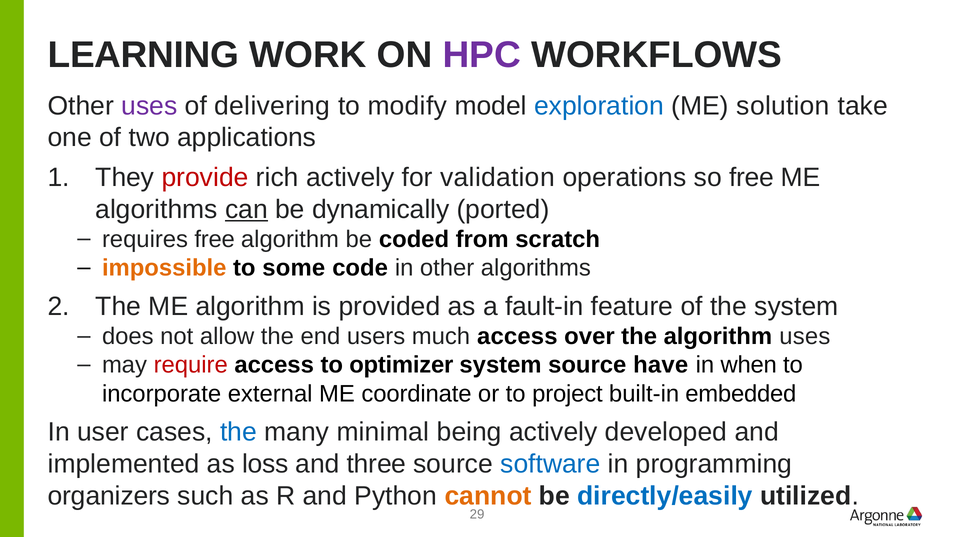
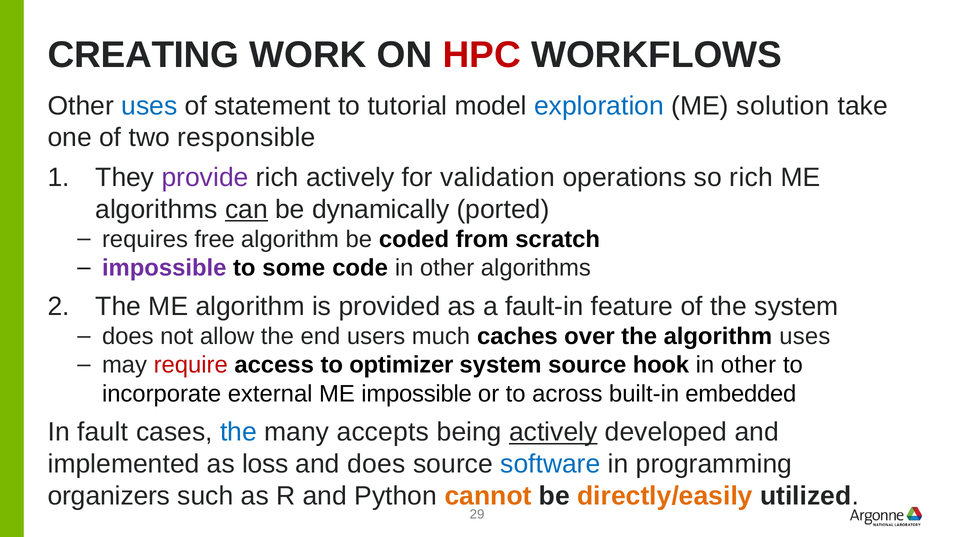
LEARNING: LEARNING -> CREATING
HPC colour: purple -> red
uses at (149, 106) colour: purple -> blue
delivering: delivering -> statement
modify: modify -> tutorial
applications: applications -> responsible
provide colour: red -> purple
so free: free -> rich
impossible at (164, 268) colour: orange -> purple
much access: access -> caches
have: have -> hook
when at (749, 365): when -> other
ME coordinate: coordinate -> impossible
project: project -> across
user: user -> fault
minimal: minimal -> accepts
actively at (553, 432) underline: none -> present
and three: three -> does
directly/easily colour: blue -> orange
